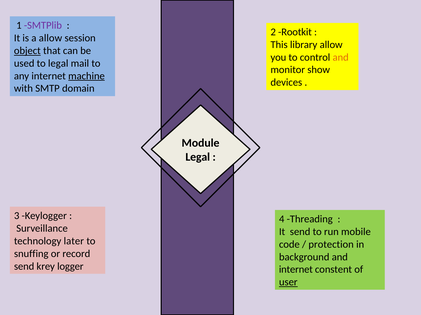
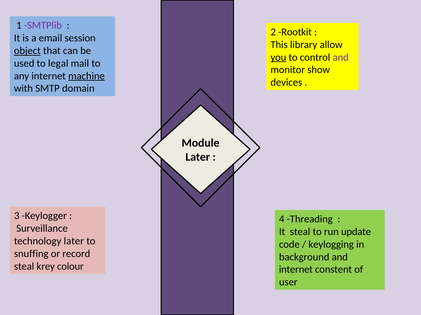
a allow: allow -> email
you underline: none -> present
and at (341, 57) colour: orange -> purple
Legal at (198, 157): Legal -> Later
It send: send -> steal
mobile: mobile -> update
protection: protection -> keylogging
send at (24, 267): send -> steal
logger: logger -> colour
user underline: present -> none
